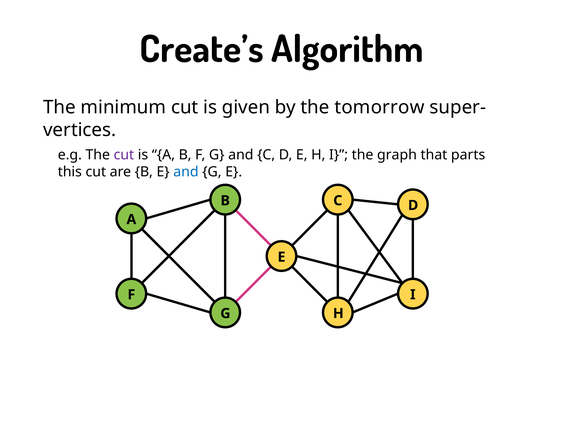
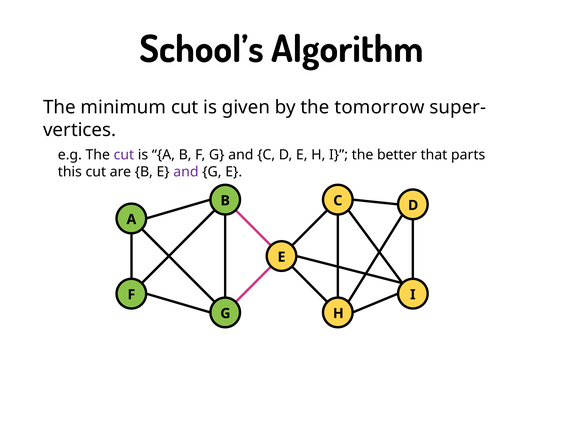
Create’s: Create’s -> School’s
graph: graph -> better
and at (186, 172) colour: blue -> purple
